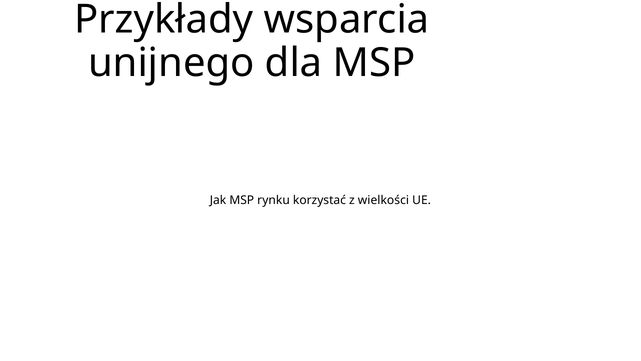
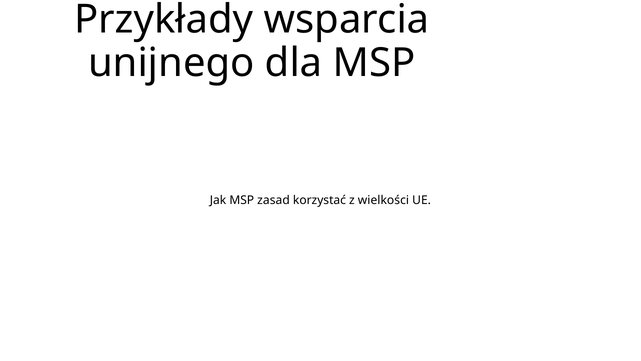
rynku: rynku -> zasad
